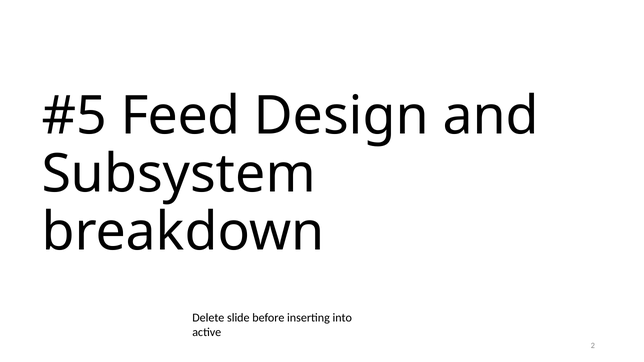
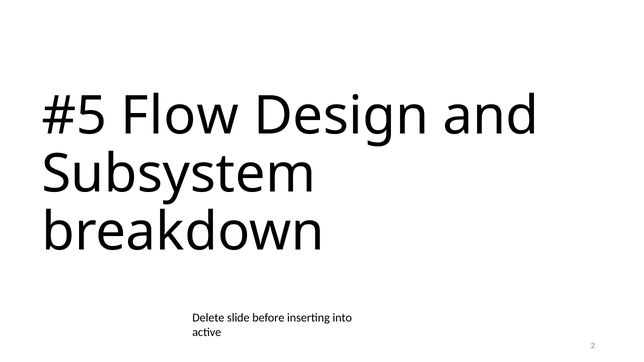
Feed: Feed -> Flow
